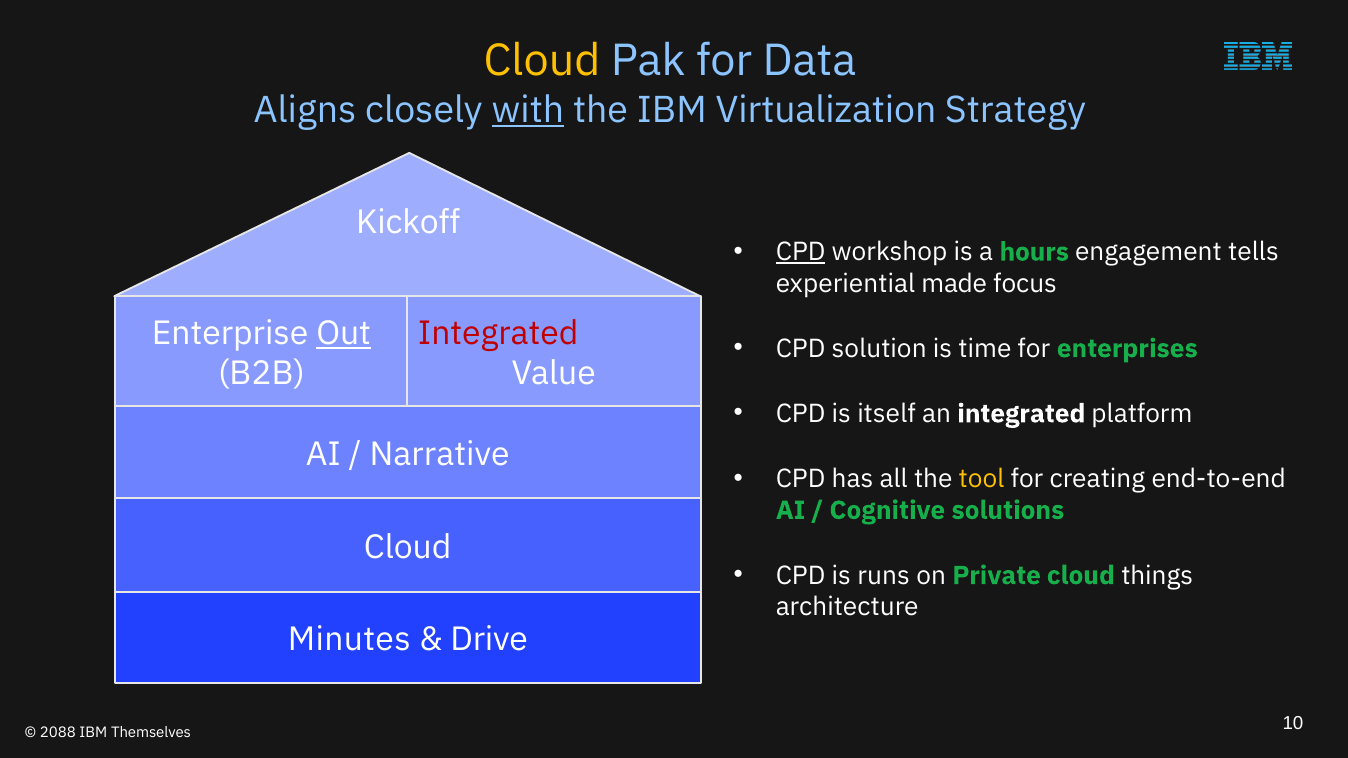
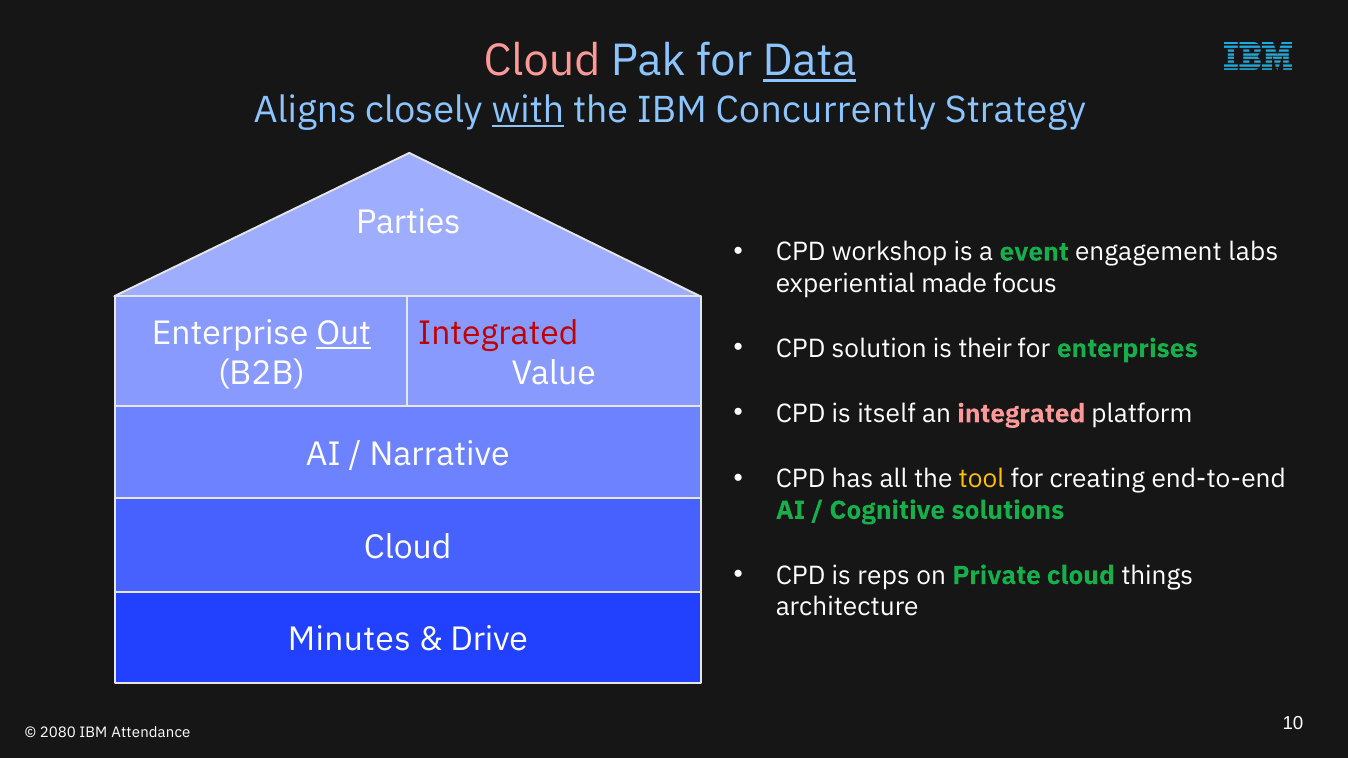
Cloud at (542, 61) colour: yellow -> pink
Data underline: none -> present
Virtualization: Virtualization -> Concurrently
Kickoff: Kickoff -> Parties
CPD at (801, 252) underline: present -> none
hours: hours -> event
tells: tells -> labs
time: time -> their
integrated at (1021, 414) colour: white -> pink
runs: runs -> reps
2088: 2088 -> 2080
Themselves: Themselves -> Attendance
